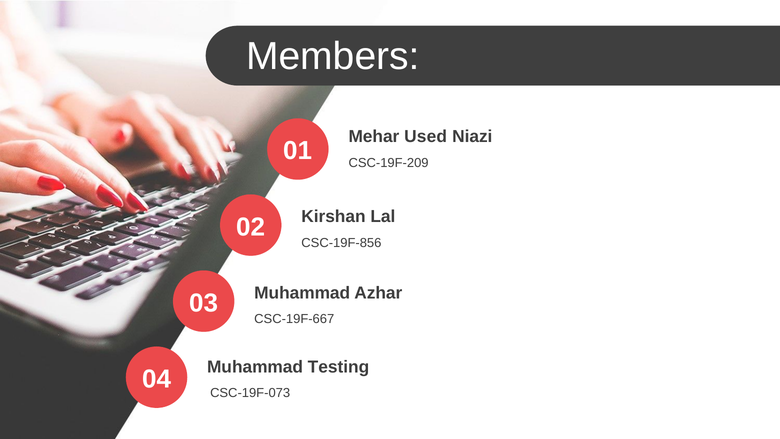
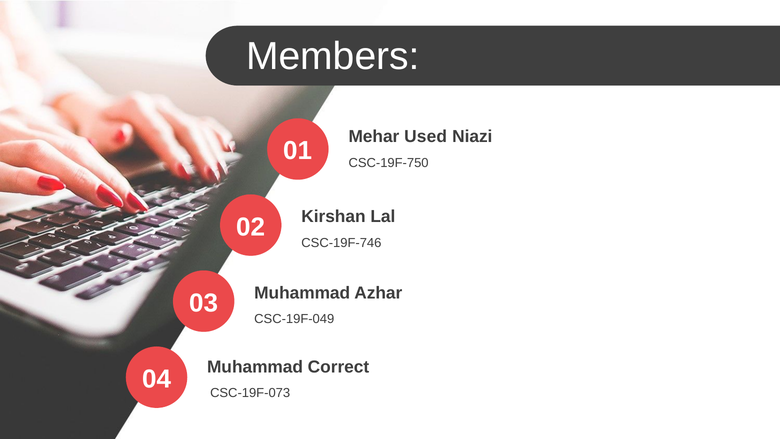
CSC-19F-209: CSC-19F-209 -> CSC-19F-750
CSC-19F-856: CSC-19F-856 -> CSC-19F-746
CSC-19F-667: CSC-19F-667 -> CSC-19F-049
Testing: Testing -> Correct
